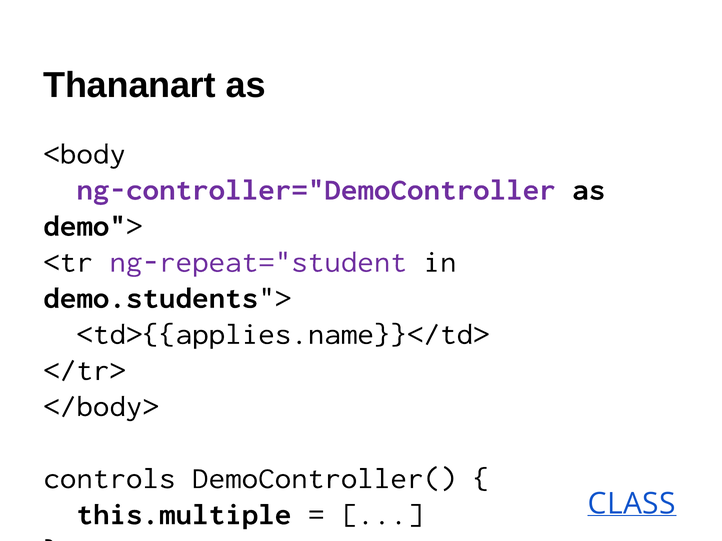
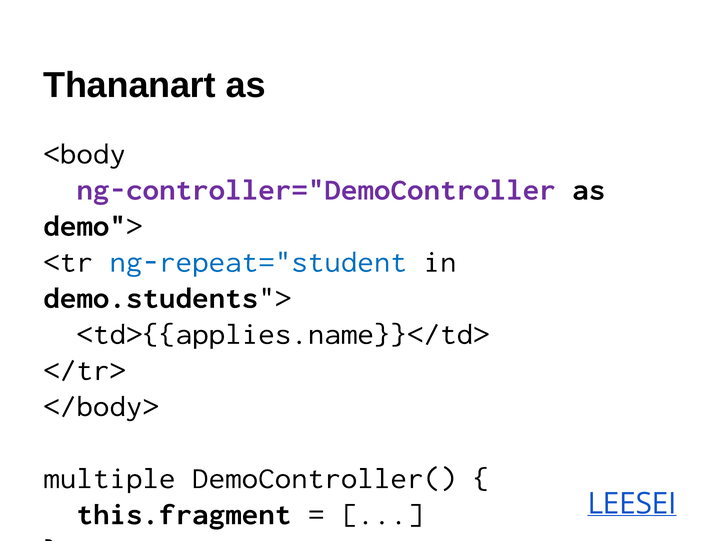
ng-repeat="student colour: purple -> blue
controls: controls -> multiple
CLASS: CLASS -> LEESEI
this.multiple: this.multiple -> this.fragment
